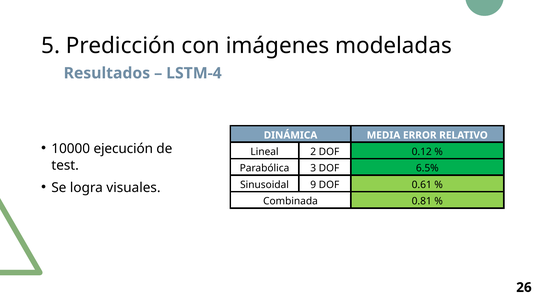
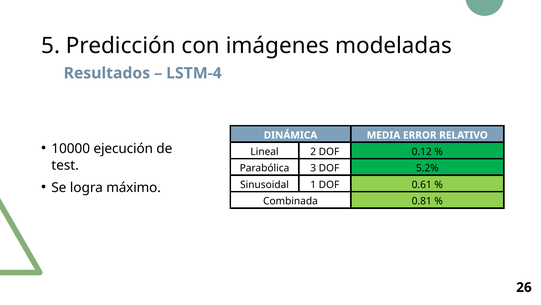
6.5%: 6.5% -> 5.2%
visuales: visuales -> máximo
9: 9 -> 1
